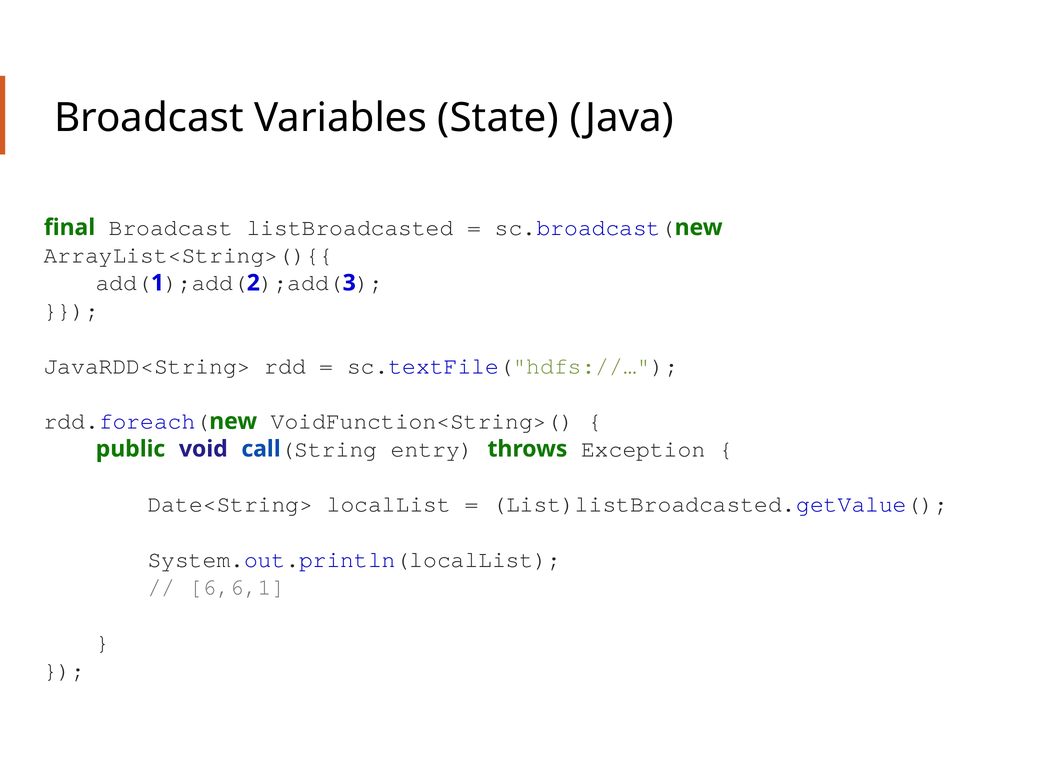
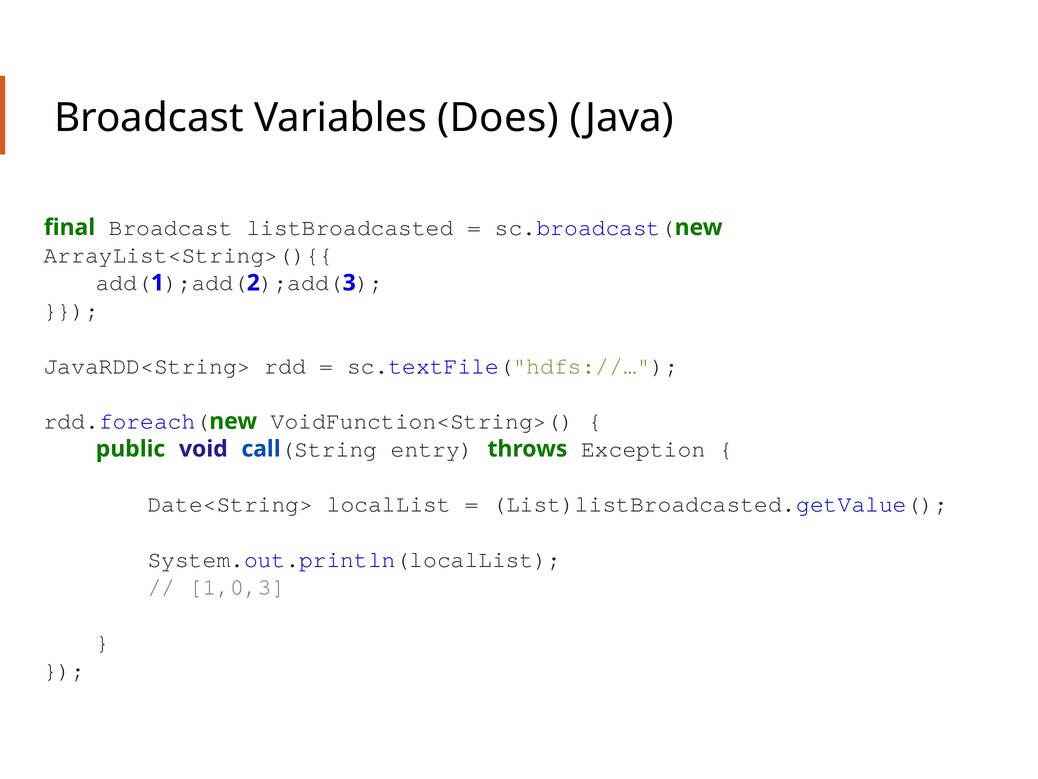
State: State -> Does
6,6,1: 6,6,1 -> 1,0,3
